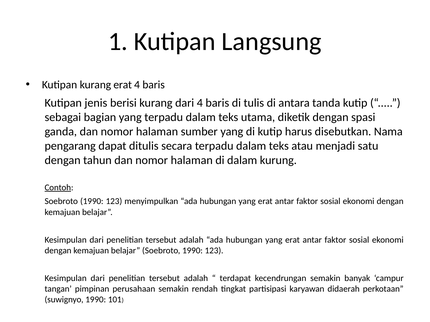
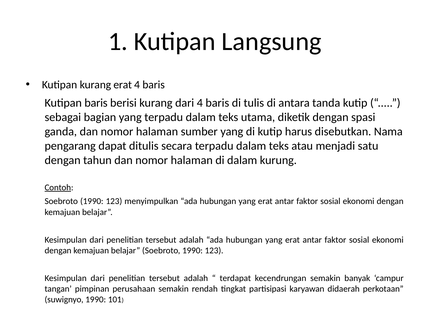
Kutipan jenis: jenis -> baris
